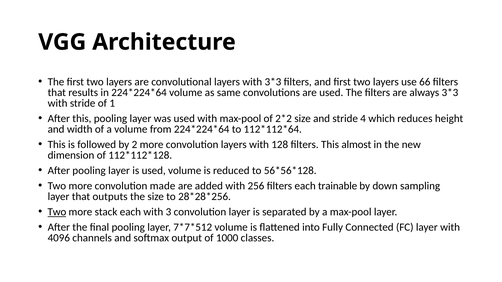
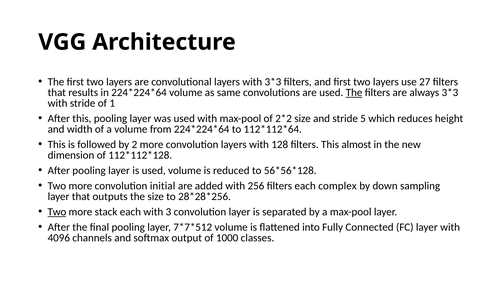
66: 66 -> 27
The at (354, 93) underline: none -> present
4: 4 -> 5
made: made -> initial
trainable: trainable -> complex
